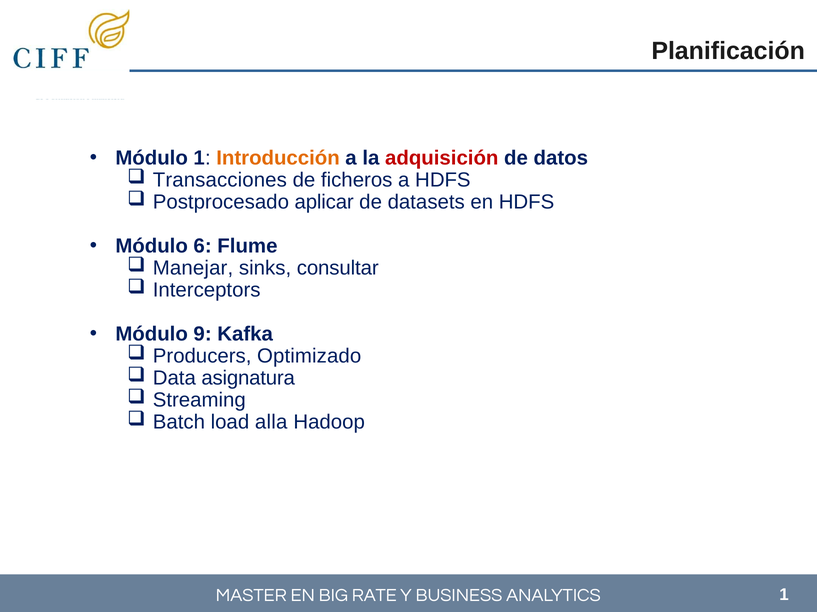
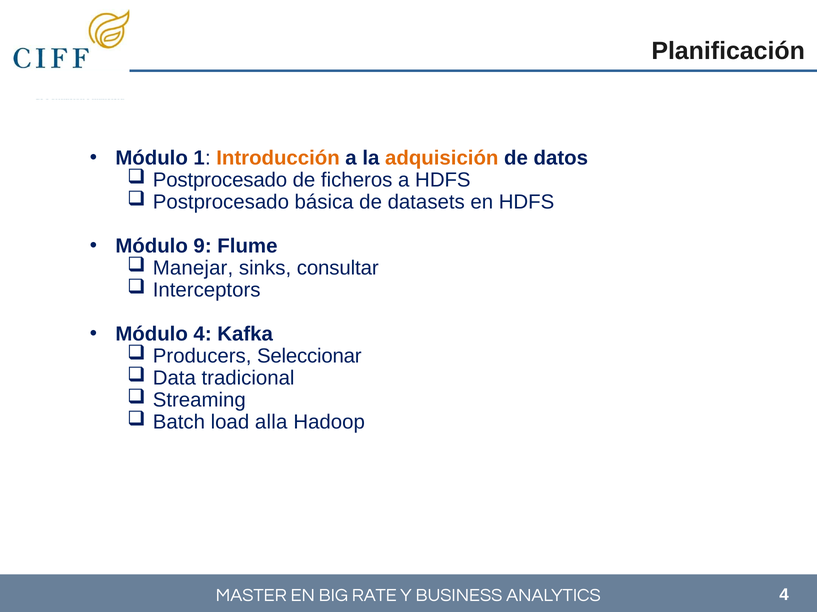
adquisición colour: red -> orange
Transacciones at (220, 180): Transacciones -> Postprocesado
aplicar: aplicar -> básica
6: 6 -> 9
Módulo 9: 9 -> 4
Optimizado: Optimizado -> Seleccionar
asignatura: asignatura -> tradicional
1 at (784, 595): 1 -> 4
